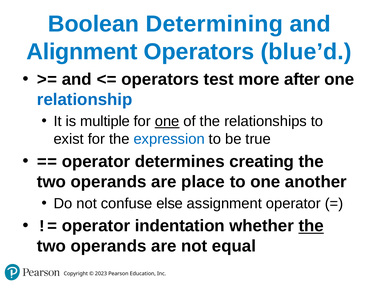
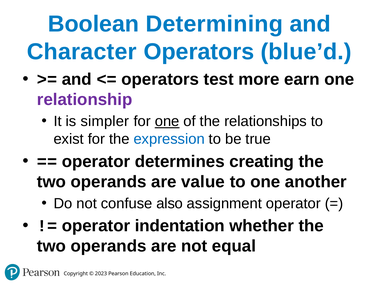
Alignment: Alignment -> Character
after: after -> earn
relationship colour: blue -> purple
multiple: multiple -> simpler
place: place -> value
else: else -> also
the at (311, 226) underline: present -> none
